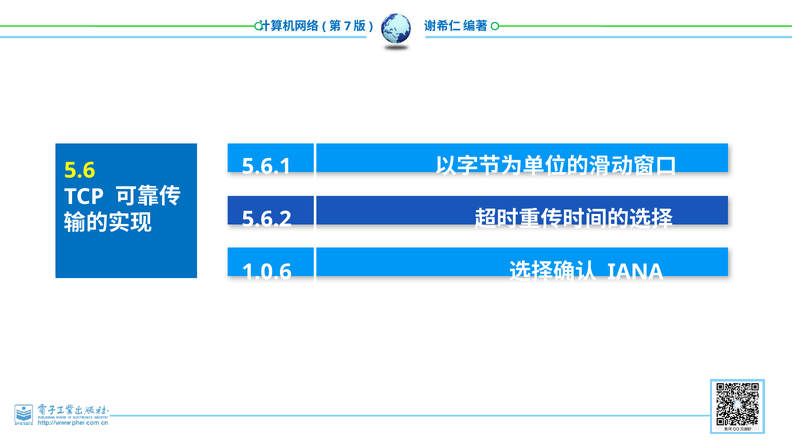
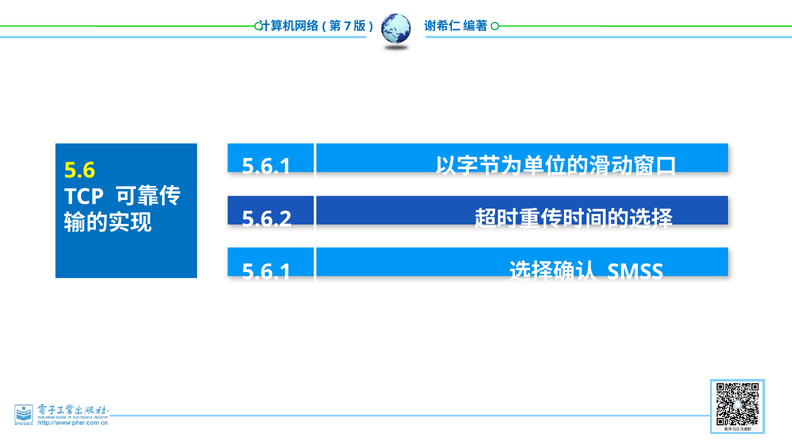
1.0.6 at (267, 272): 1.0.6 -> 5.6.1
IANA: IANA -> SMSS
